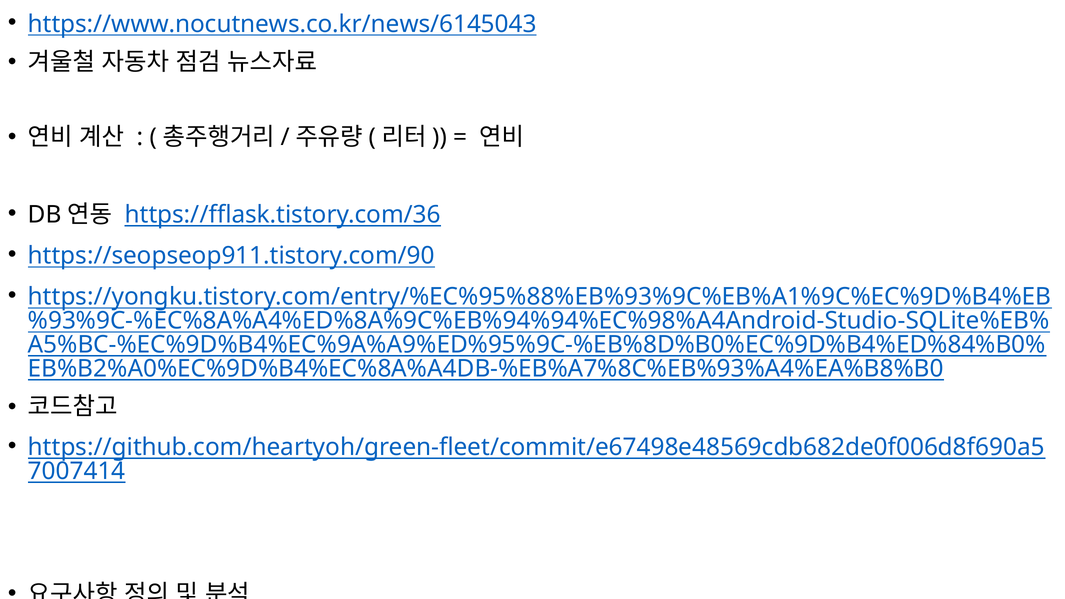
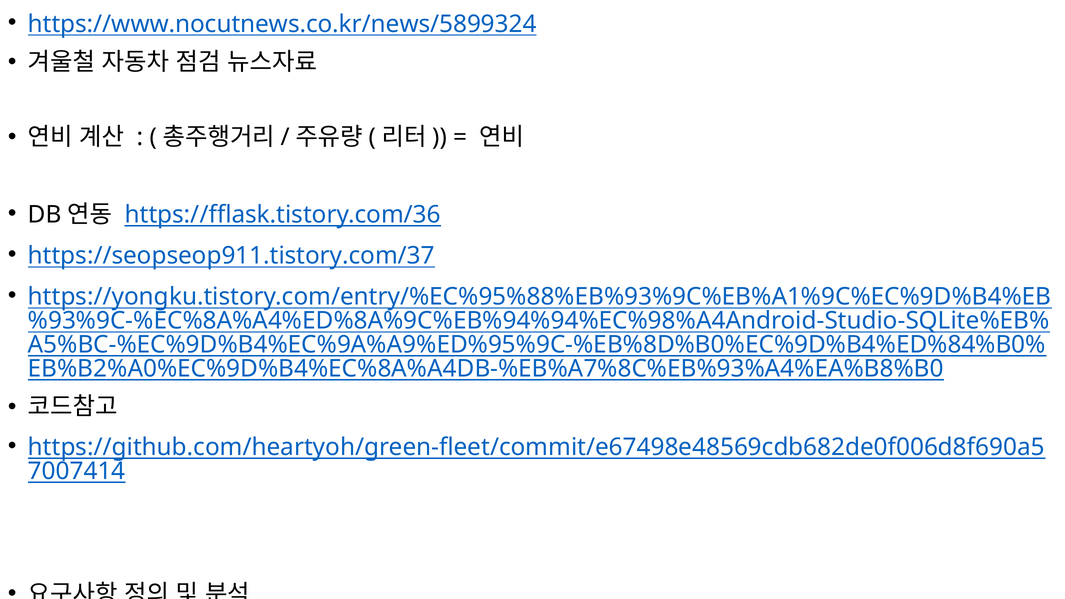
https://www.nocutnews.co.kr/news/6145043: https://www.nocutnews.co.kr/news/6145043 -> https://www.nocutnews.co.kr/news/5899324
https://seopseop911.tistory.com/90: https://seopseop911.tistory.com/90 -> https://seopseop911.tistory.com/37
